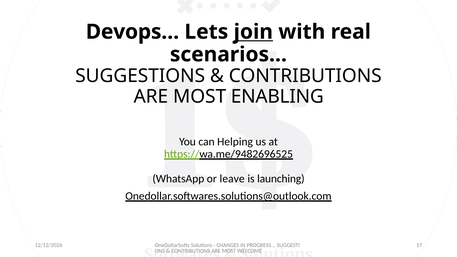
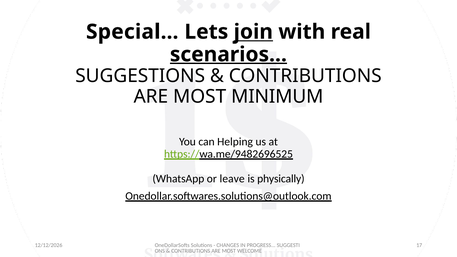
Devops…: Devops… -> Special…
scenarios… underline: none -> present
ENABLING: ENABLING -> MINIMUM
launching: launching -> physically
